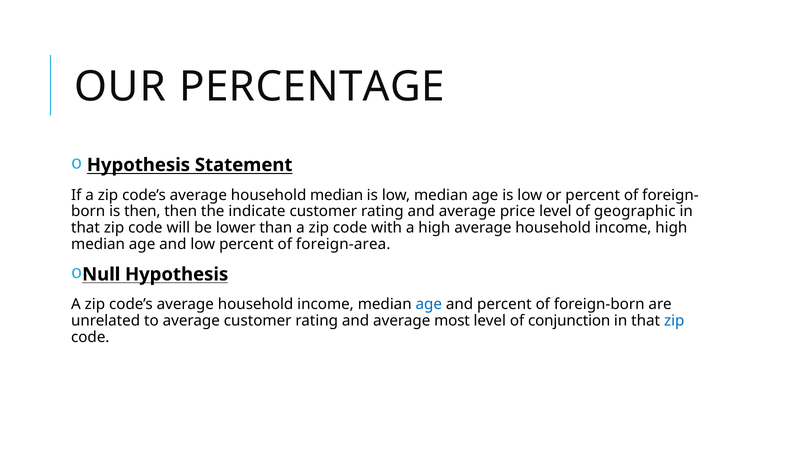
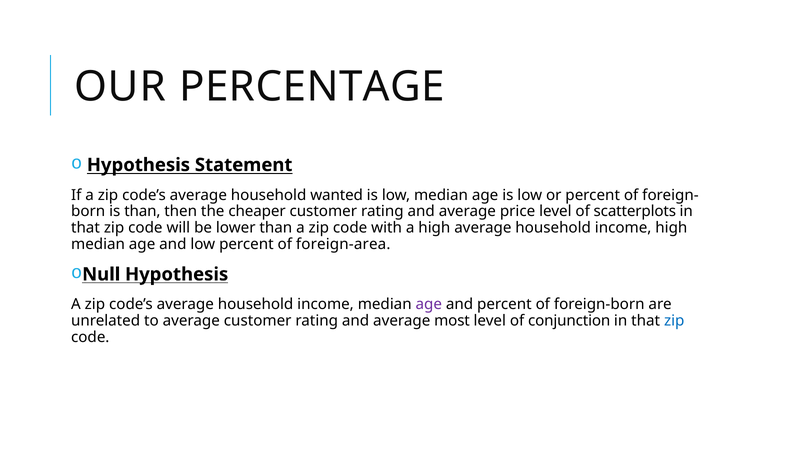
household median: median -> wanted
is then: then -> than
indicate: indicate -> cheaper
geographic: geographic -> scatterplots
age at (429, 304) colour: blue -> purple
